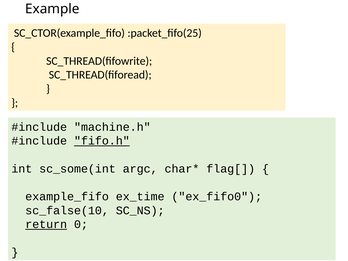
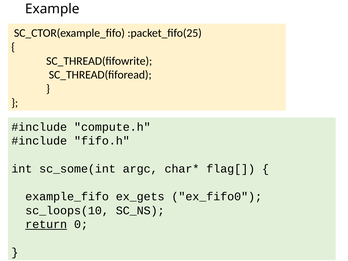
machine.h: machine.h -> compute.h
fifo.h underline: present -> none
ex_time: ex_time -> ex_gets
sc_false(10: sc_false(10 -> sc_loops(10
